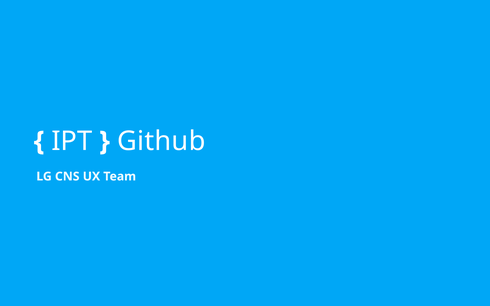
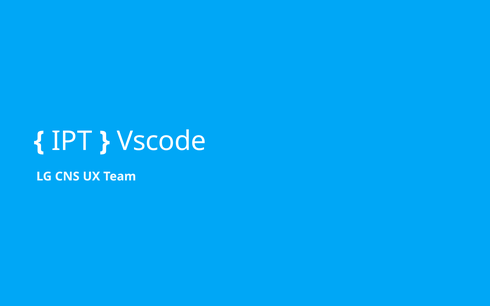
Github: Github -> Vscode
